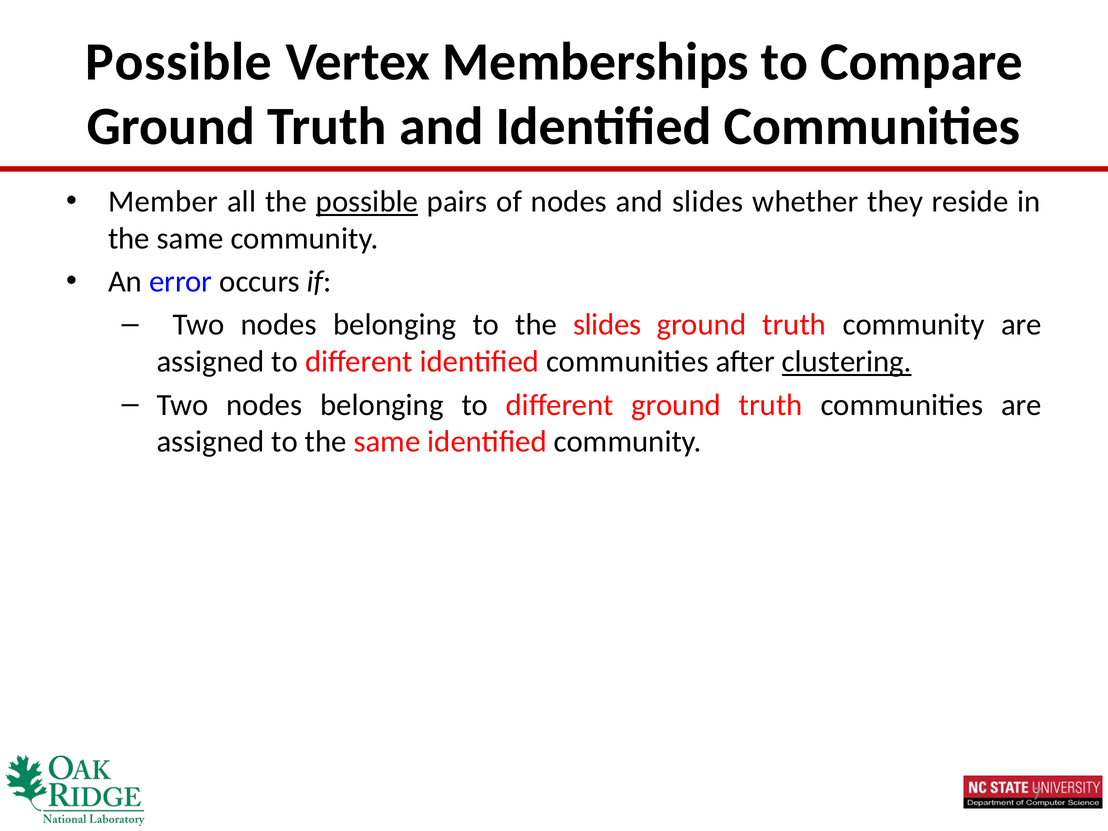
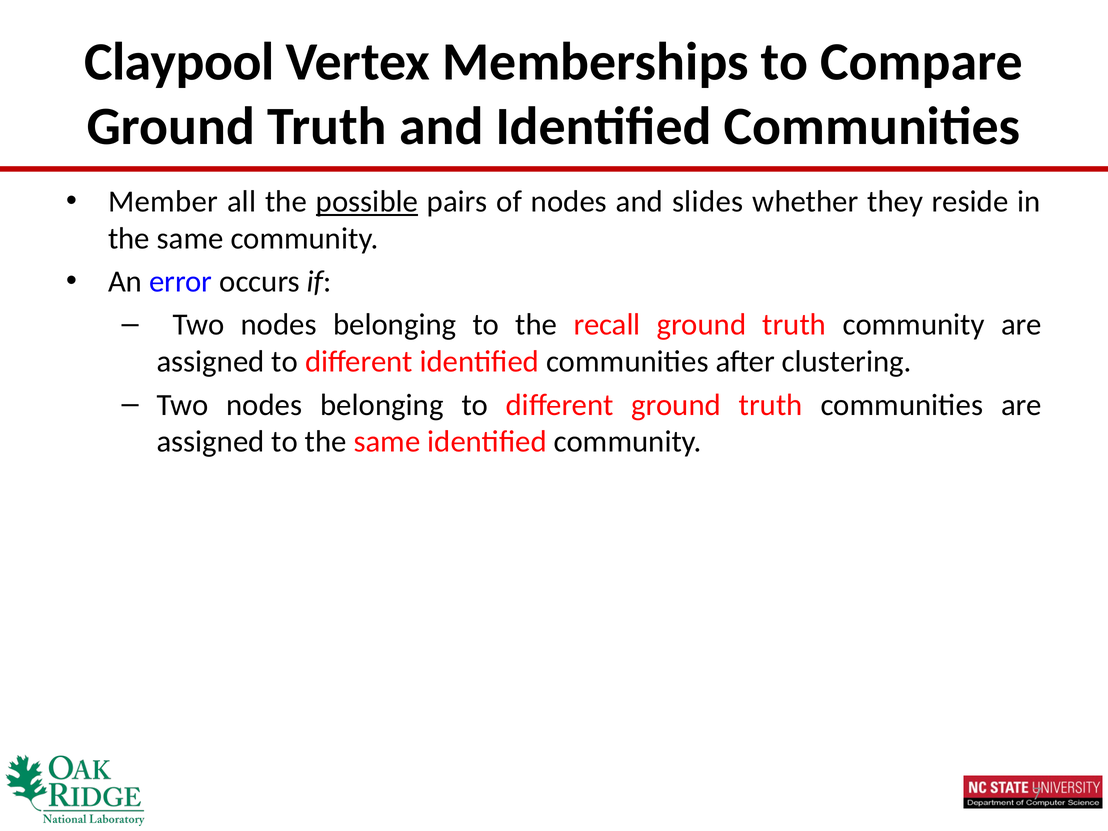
Possible at (179, 62): Possible -> Claypool
the slides: slides -> recall
clustering underline: present -> none
